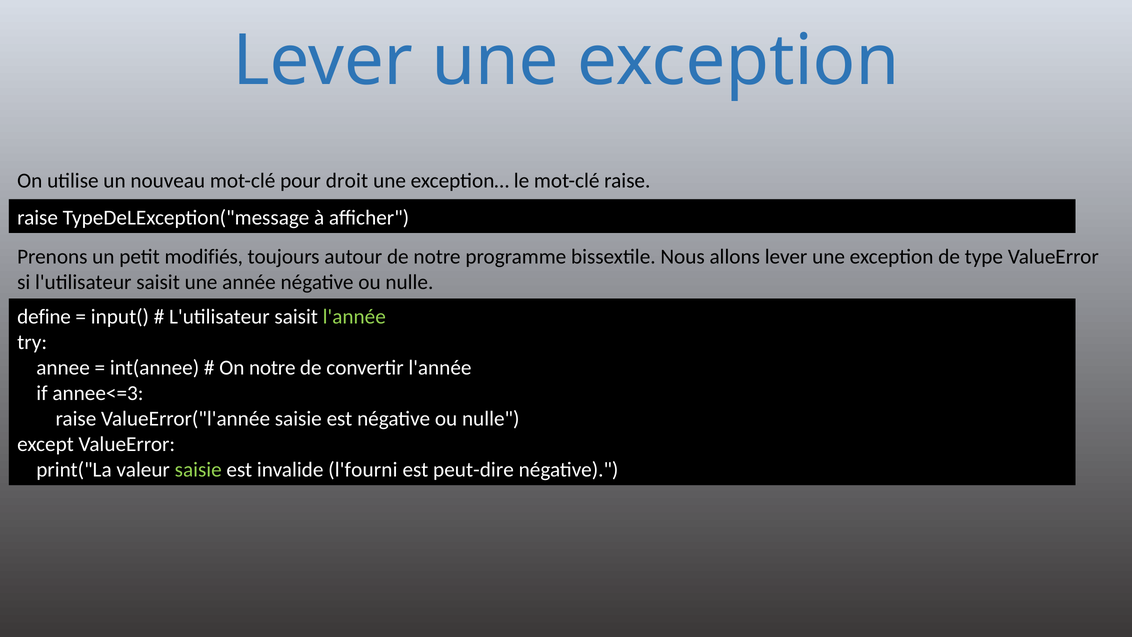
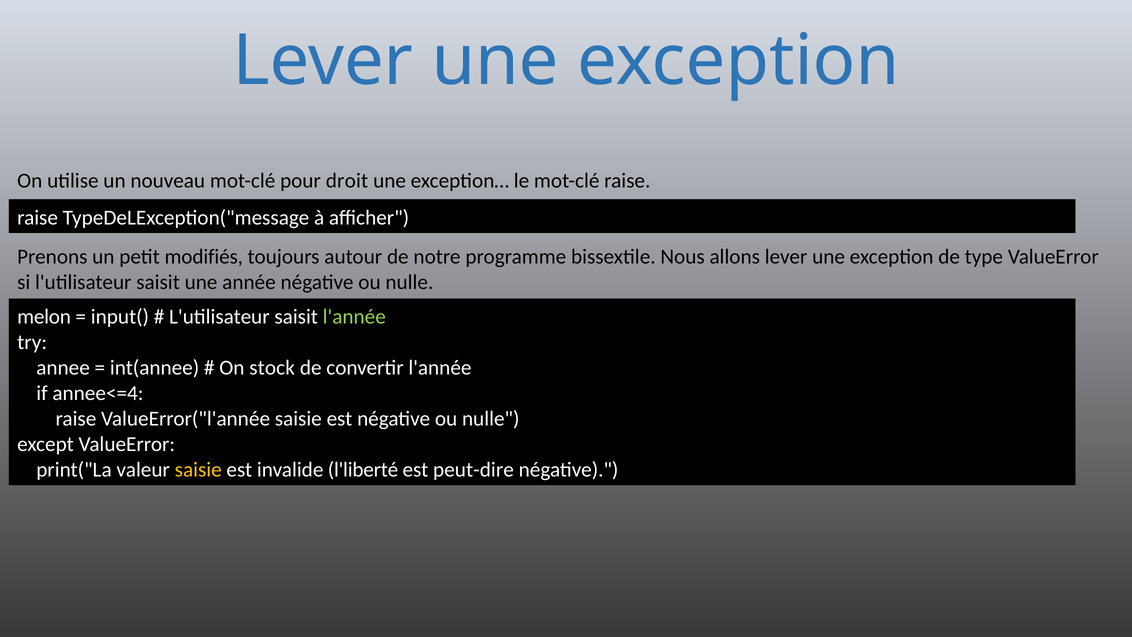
define: define -> melon
On notre: notre -> stock
annee<=3: annee<=3 -> annee<=4
saisie at (198, 470) colour: light green -> yellow
l'fourni: l'fourni -> l'liberté
